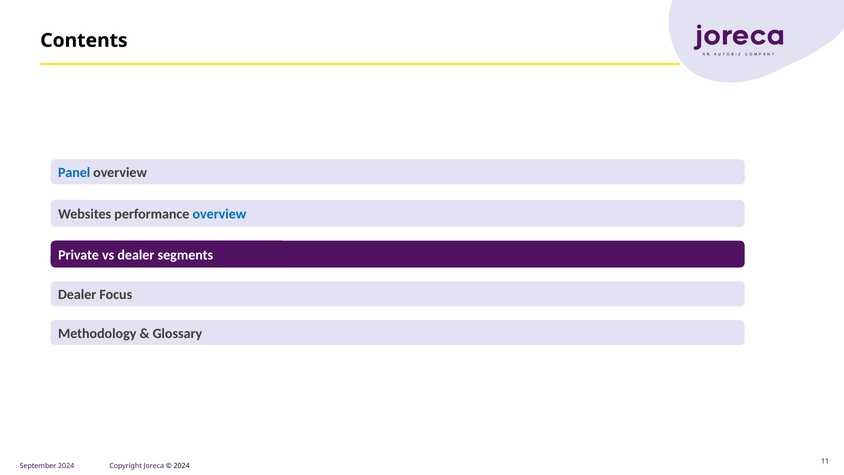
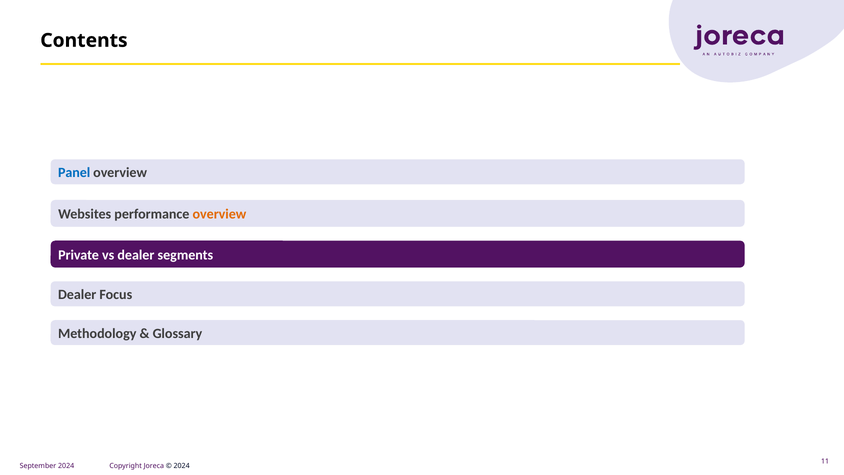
overview at (219, 214) colour: blue -> orange
